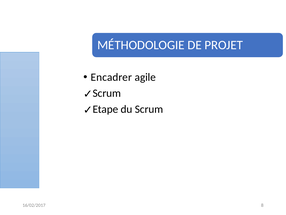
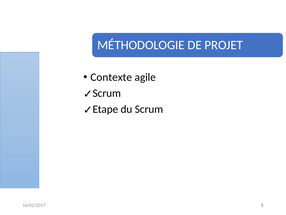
Encadrer: Encadrer -> Contexte
